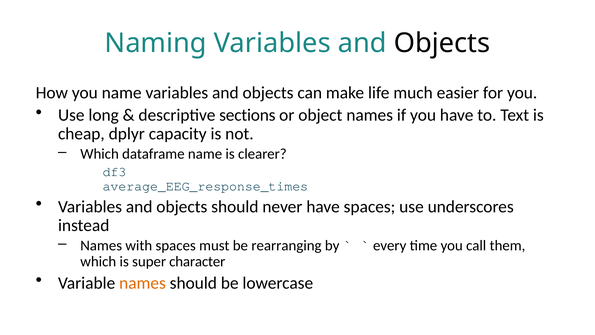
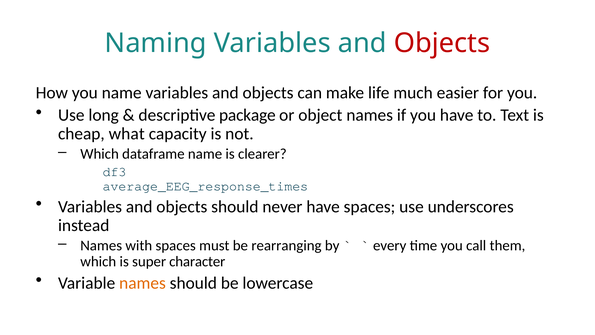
Objects at (442, 43) colour: black -> red
sections: sections -> package
dplyr: dplyr -> what
